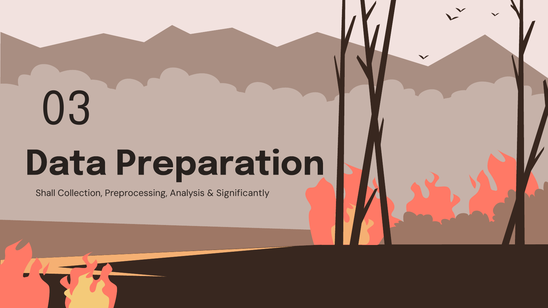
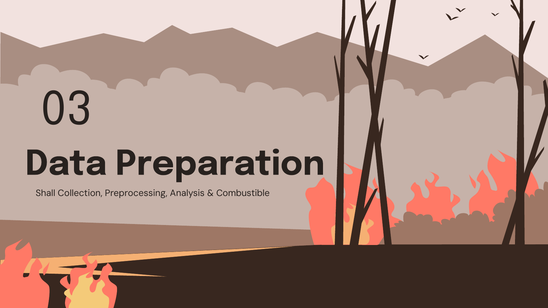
Significantly: Significantly -> Combustible
